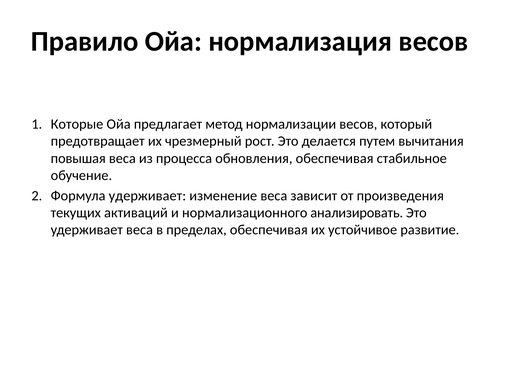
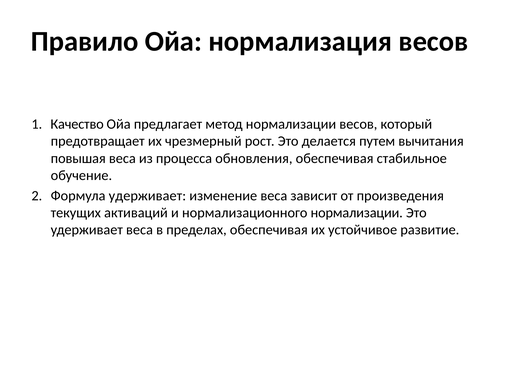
Которые: Которые -> Качество
нормализационного анализировать: анализировать -> нормализации
